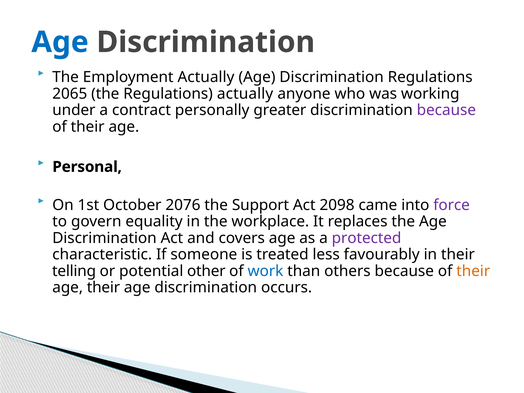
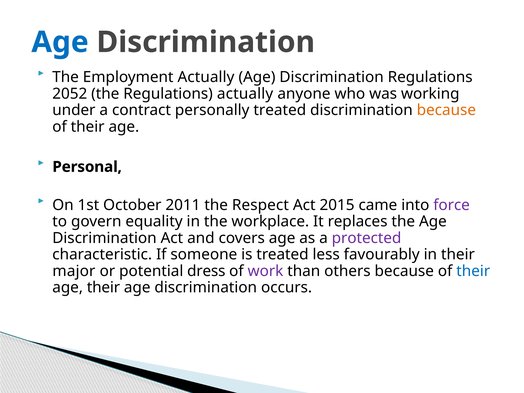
2065: 2065 -> 2052
personally greater: greater -> treated
because at (446, 110) colour: purple -> orange
2076: 2076 -> 2011
Support: Support -> Respect
2098: 2098 -> 2015
telling: telling -> major
other: other -> dress
work colour: blue -> purple
their at (473, 271) colour: orange -> blue
